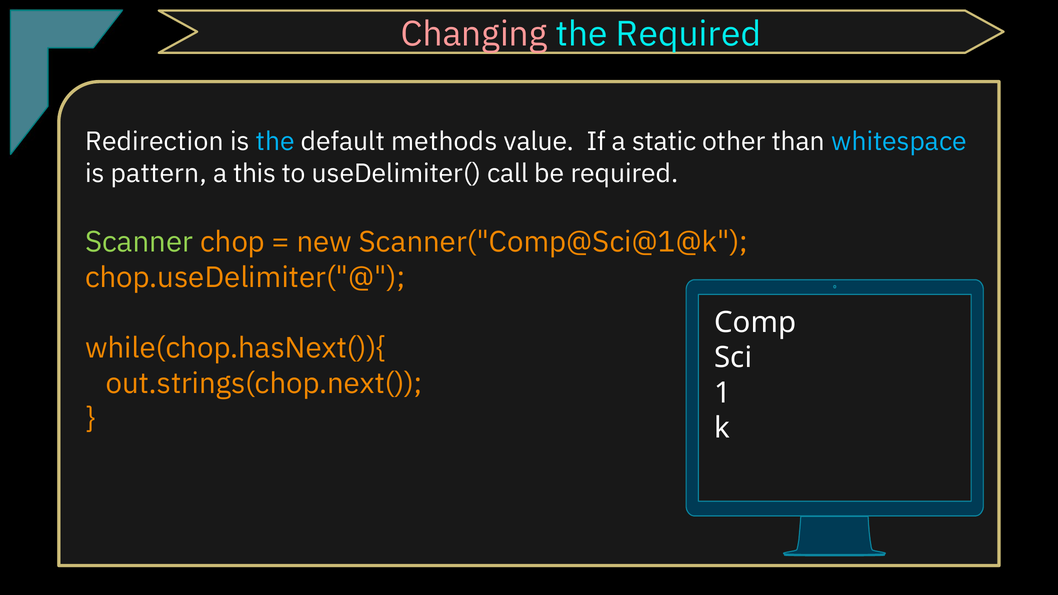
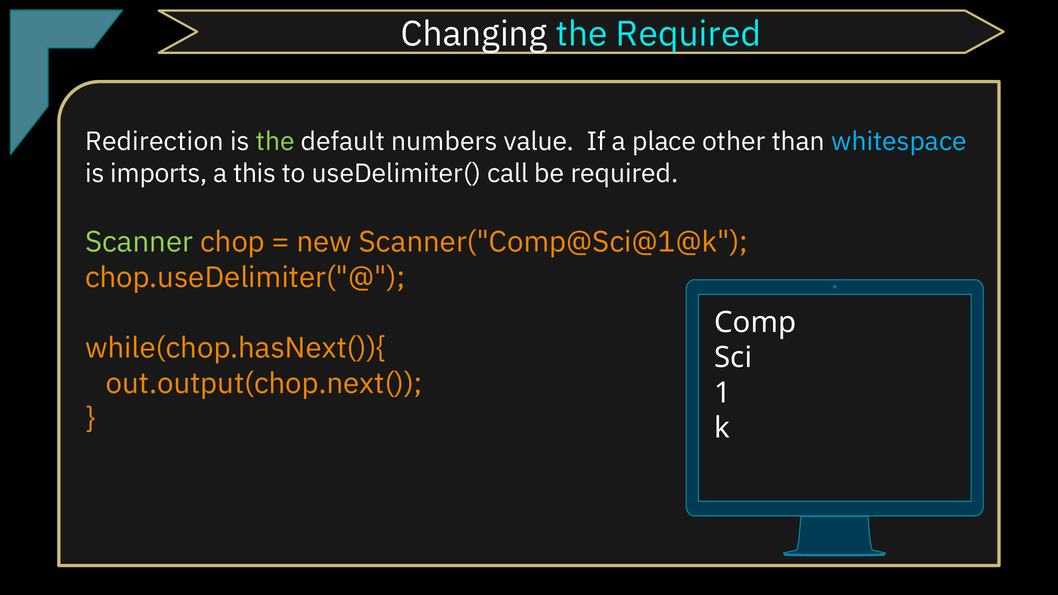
Changing colour: pink -> white
the at (275, 142) colour: light blue -> light green
methods: methods -> numbers
static: static -> place
pattern: pattern -> imports
out.strings(chop.next(: out.strings(chop.next( -> out.output(chop.next(
